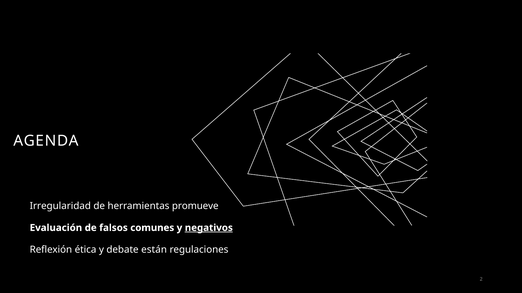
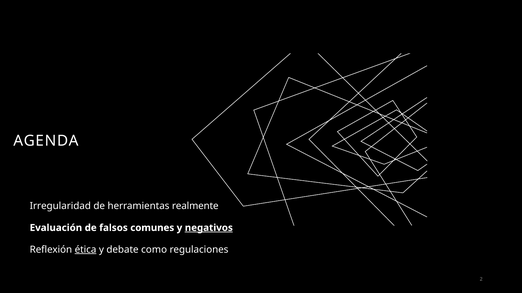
promueve: promueve -> realmente
ética underline: none -> present
están: están -> como
